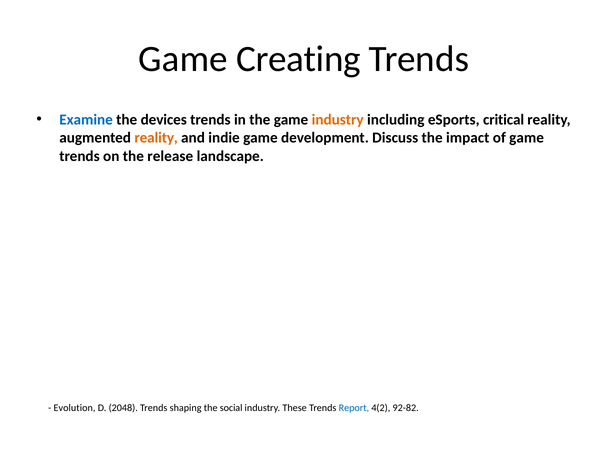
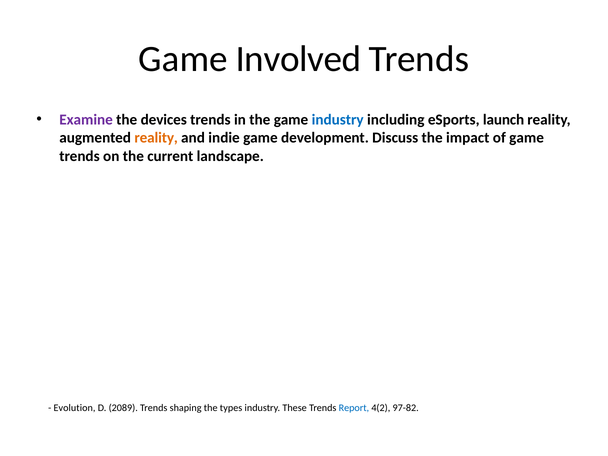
Creating: Creating -> Involved
Examine colour: blue -> purple
industry at (338, 120) colour: orange -> blue
critical: critical -> launch
release: release -> current
2048: 2048 -> 2089
social: social -> types
92-82: 92-82 -> 97-82
